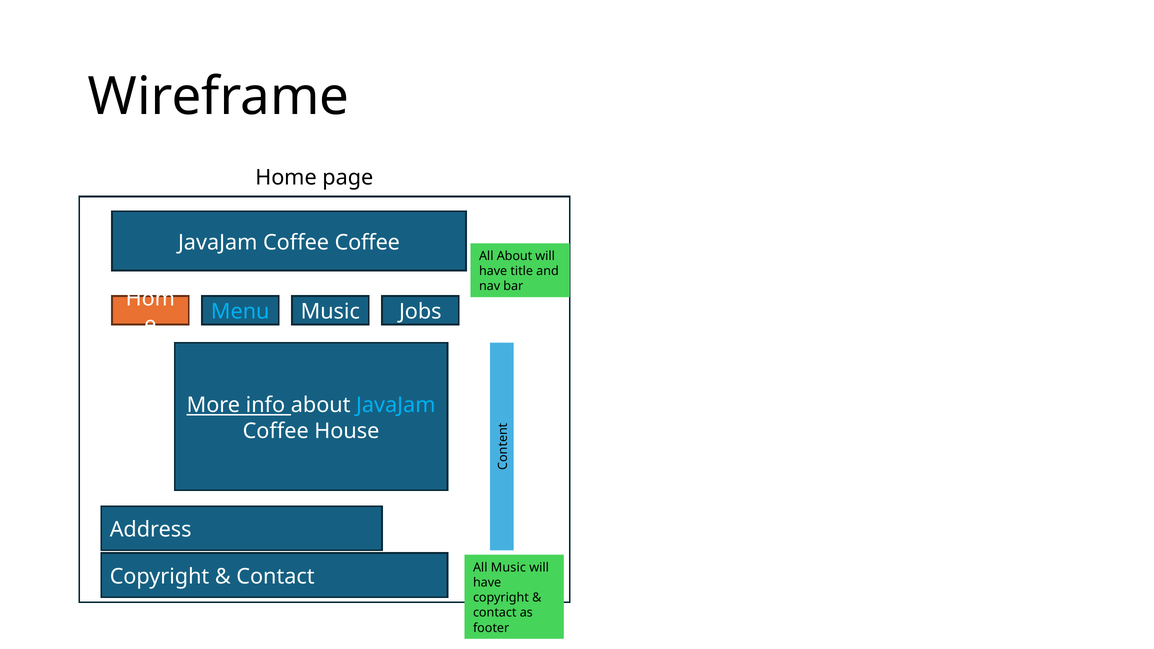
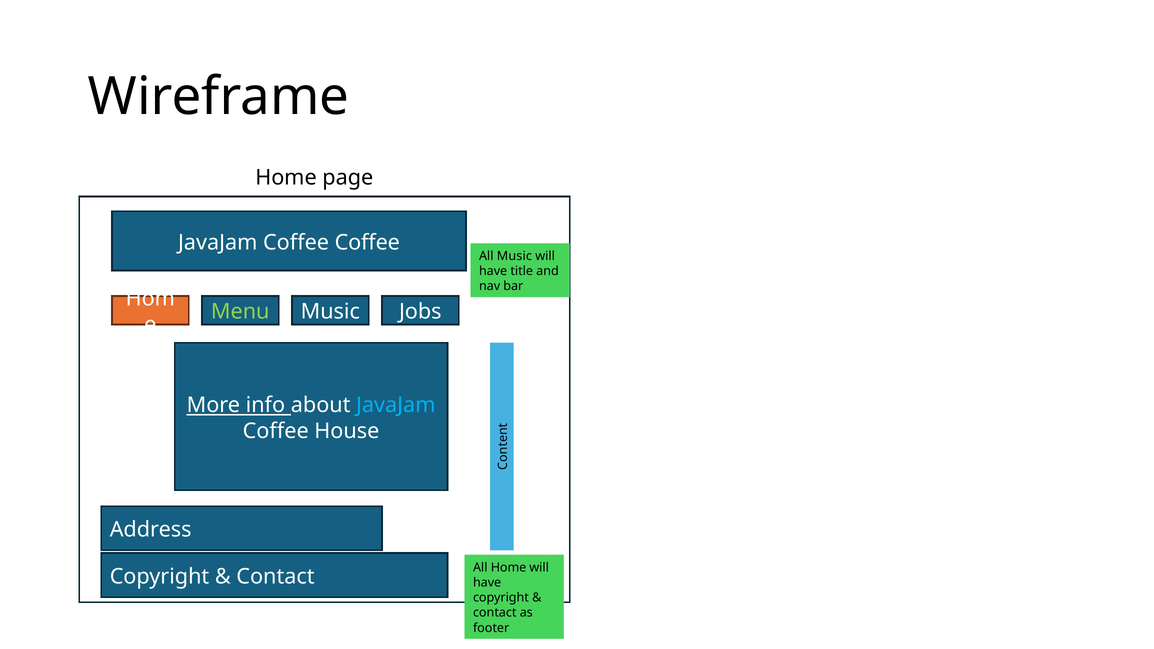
All About: About -> Music
Menu colour: light blue -> light green
All Music: Music -> Home
